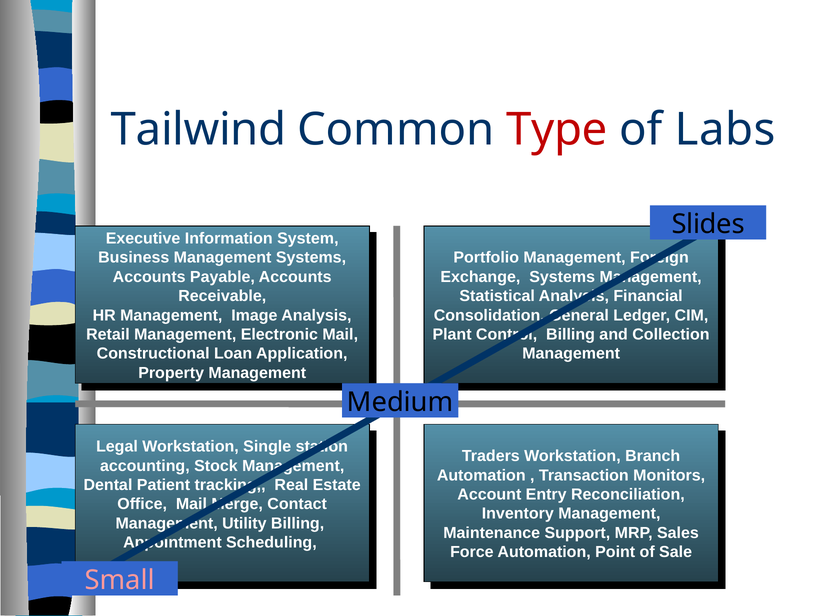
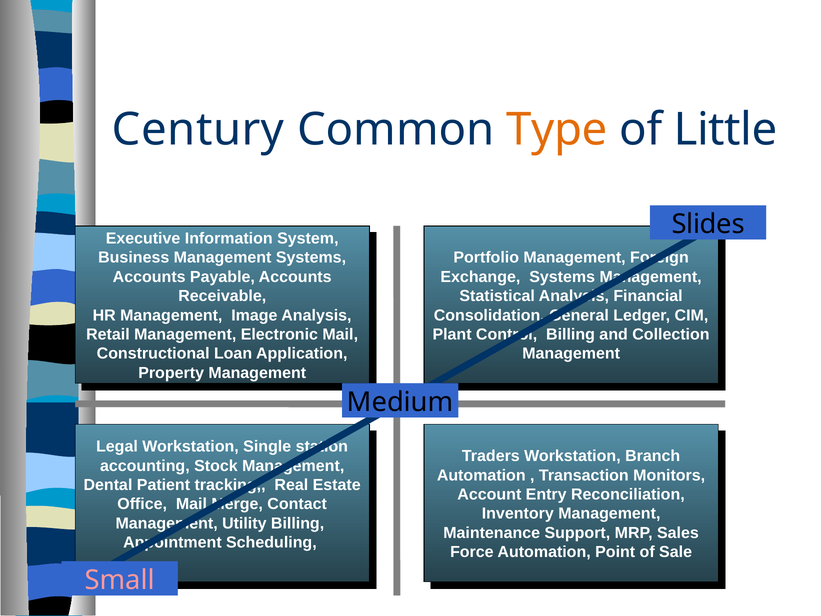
Tailwind: Tailwind -> Century
Type colour: red -> orange
Labs: Labs -> Little
